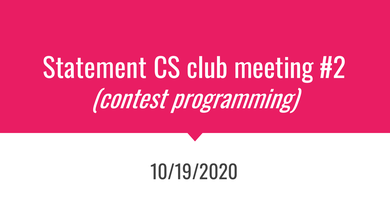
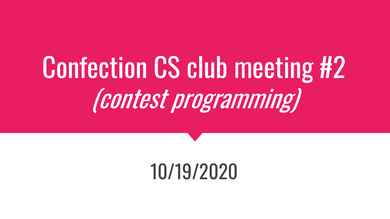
Statement: Statement -> Confection
